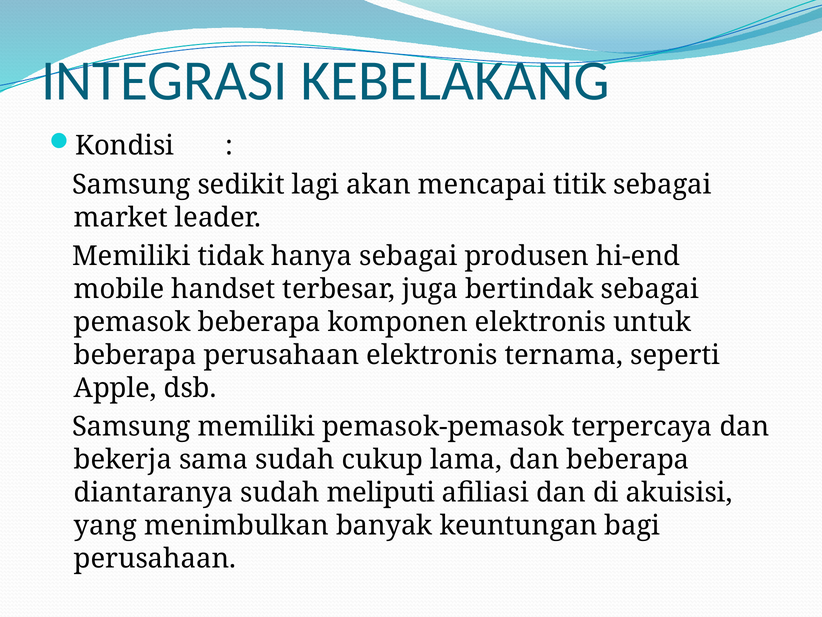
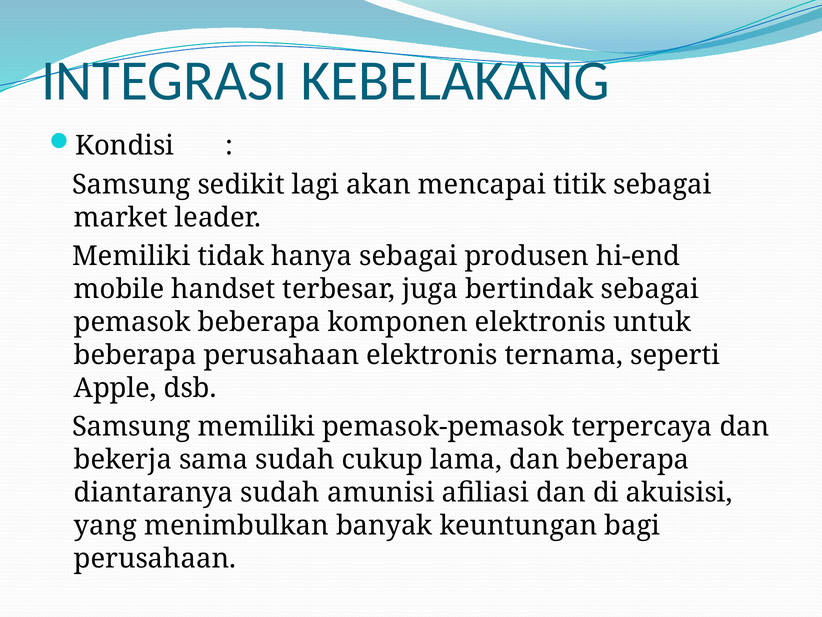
meliputi: meliputi -> amunisi
